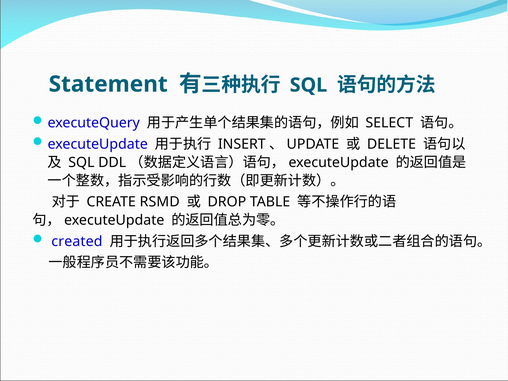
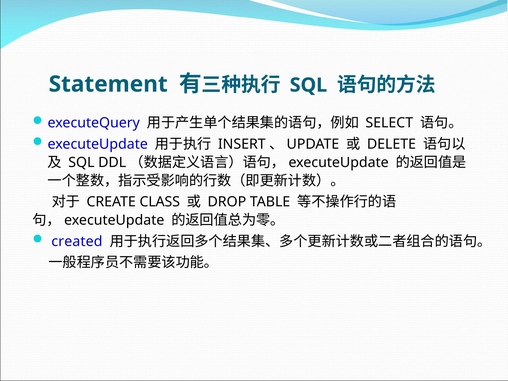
RSMD: RSMD -> CLASS
